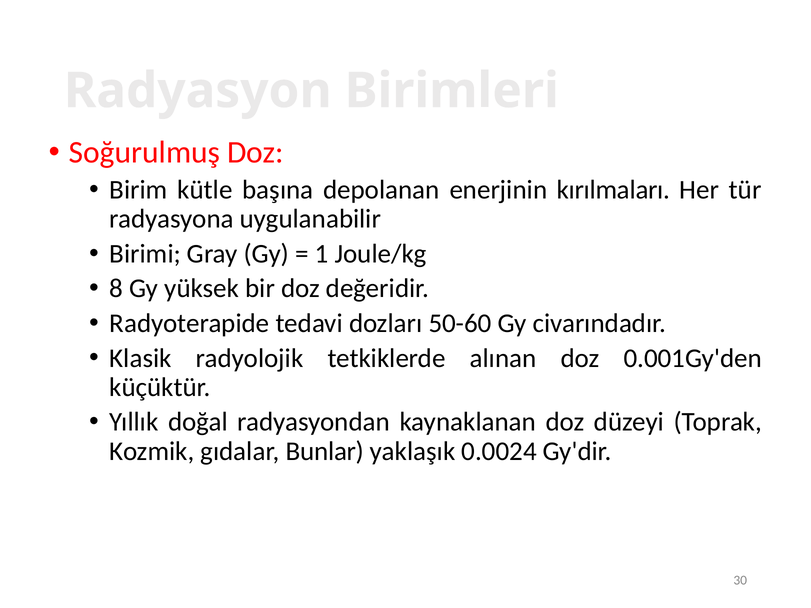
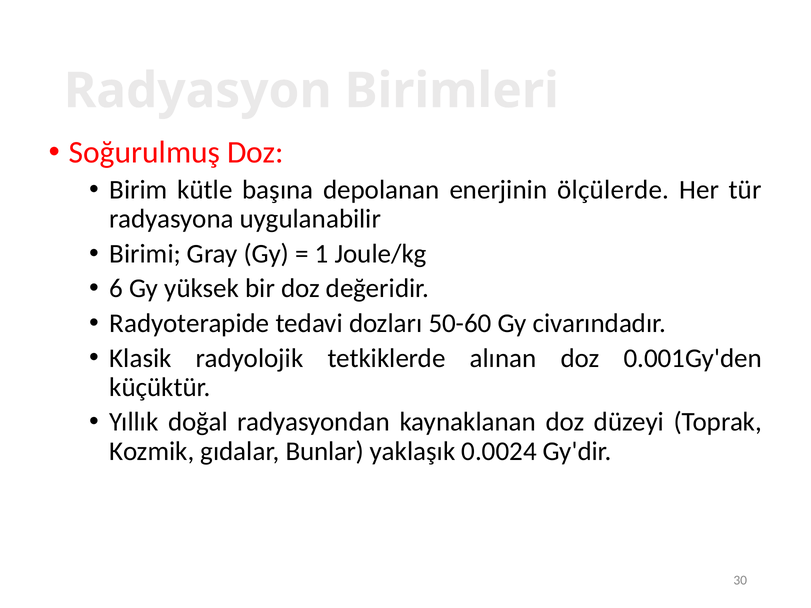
kırılmaları: kırılmaları -> ölçülerde
8: 8 -> 6
